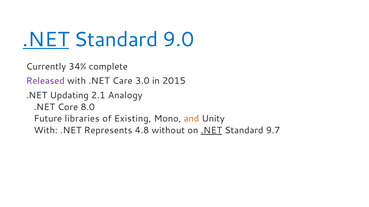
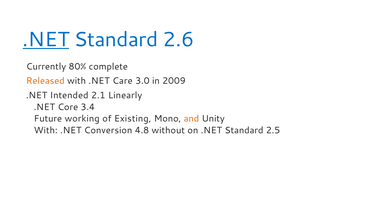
9.0: 9.0 -> 2.6
34%: 34% -> 80%
Released colour: purple -> orange
2015: 2015 -> 2009
Updating: Updating -> Intended
Analogy: Analogy -> Linearly
8.0: 8.0 -> 3.4
libraries: libraries -> working
Represents: Represents -> Conversion
.NET at (211, 131) underline: present -> none
9.7: 9.7 -> 2.5
